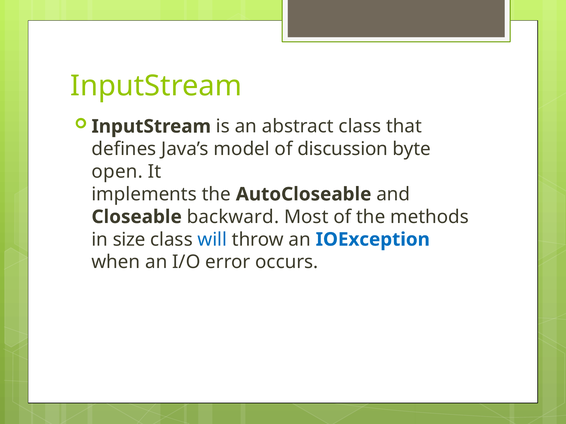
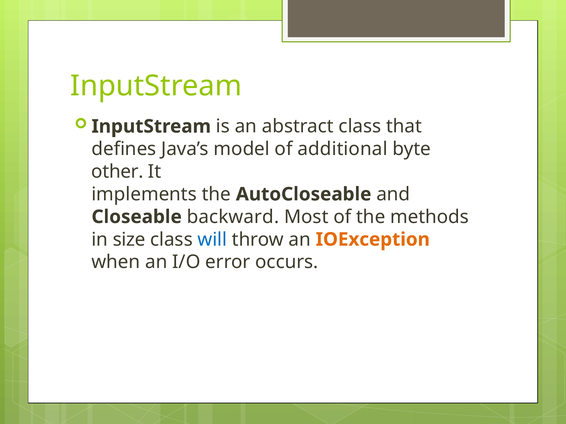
discussion: discussion -> additional
open: open -> other
IOException colour: blue -> orange
